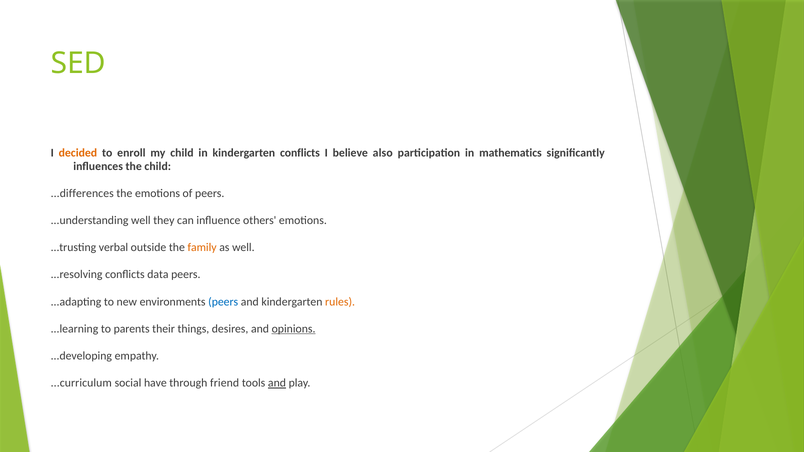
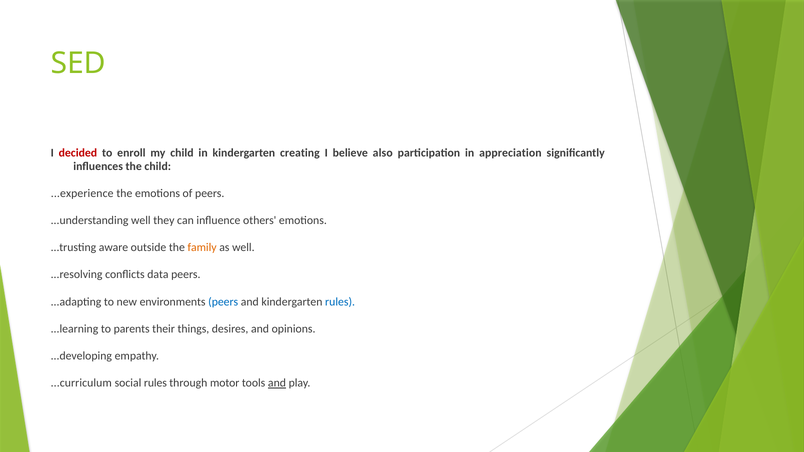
decided colour: orange -> red
kindergarten conflicts: conflicts -> creating
mathematics: mathematics -> appreciation
...differences: ...differences -> ...experience
verbal: verbal -> aware
rules at (340, 302) colour: orange -> blue
opinions underline: present -> none
social have: have -> rules
friend: friend -> motor
